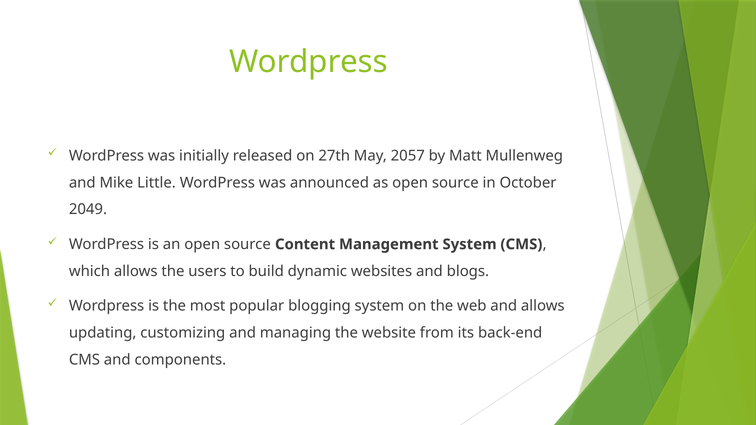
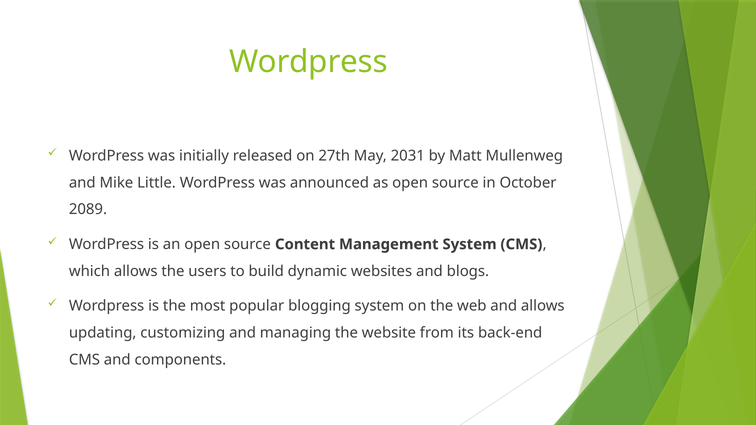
2057: 2057 -> 2031
2049: 2049 -> 2089
